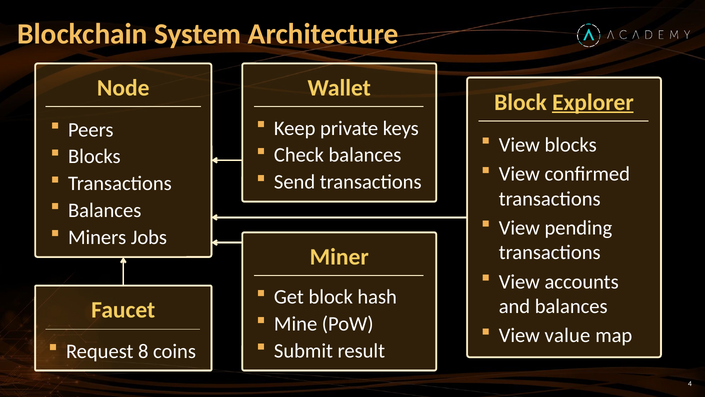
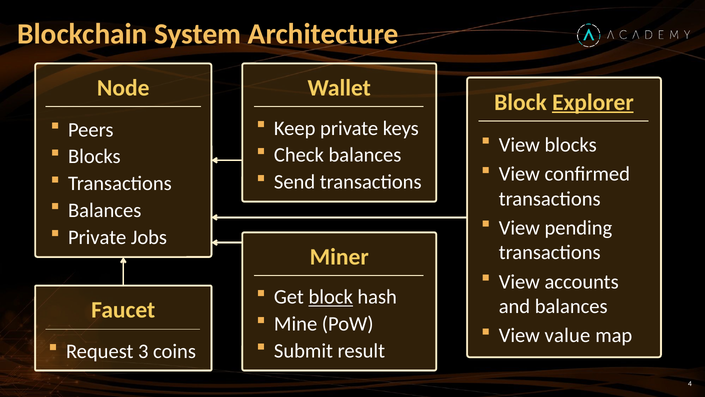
Miners at (97, 237): Miners -> Private
block at (331, 297) underline: none -> present
8: 8 -> 3
